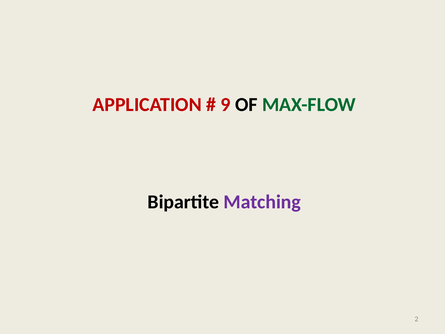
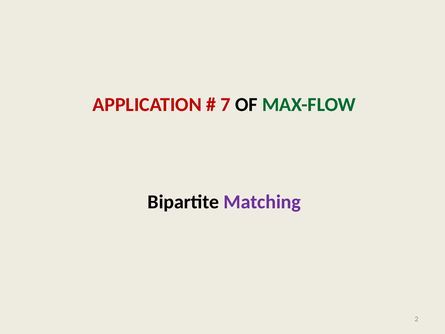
9: 9 -> 7
